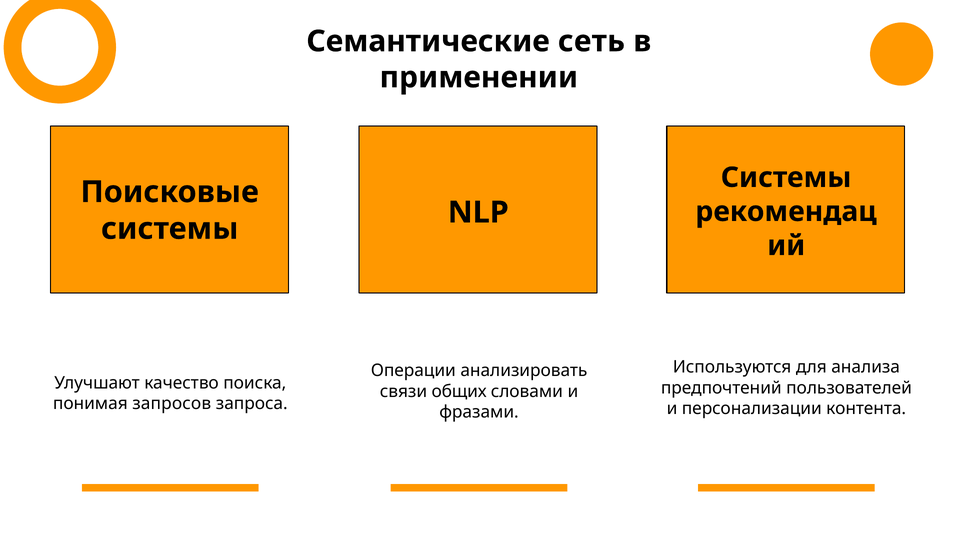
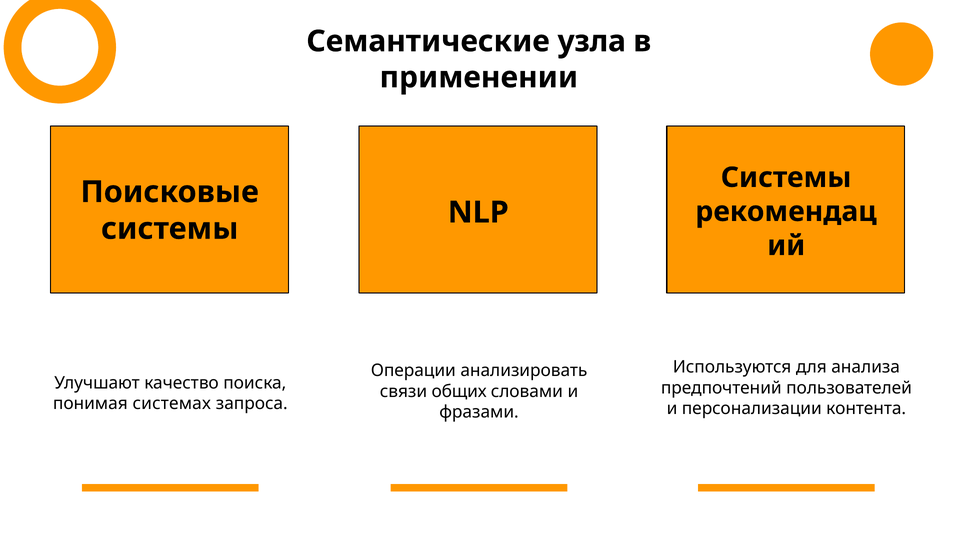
сеть: сеть -> узла
запросов: запросов -> системах
